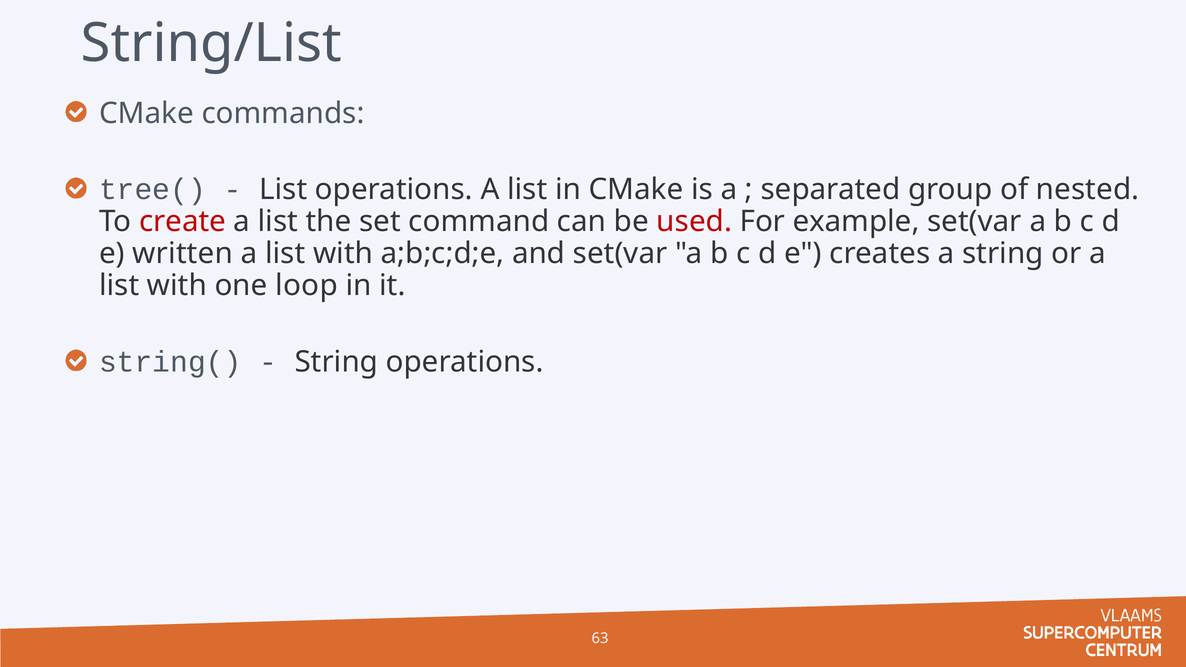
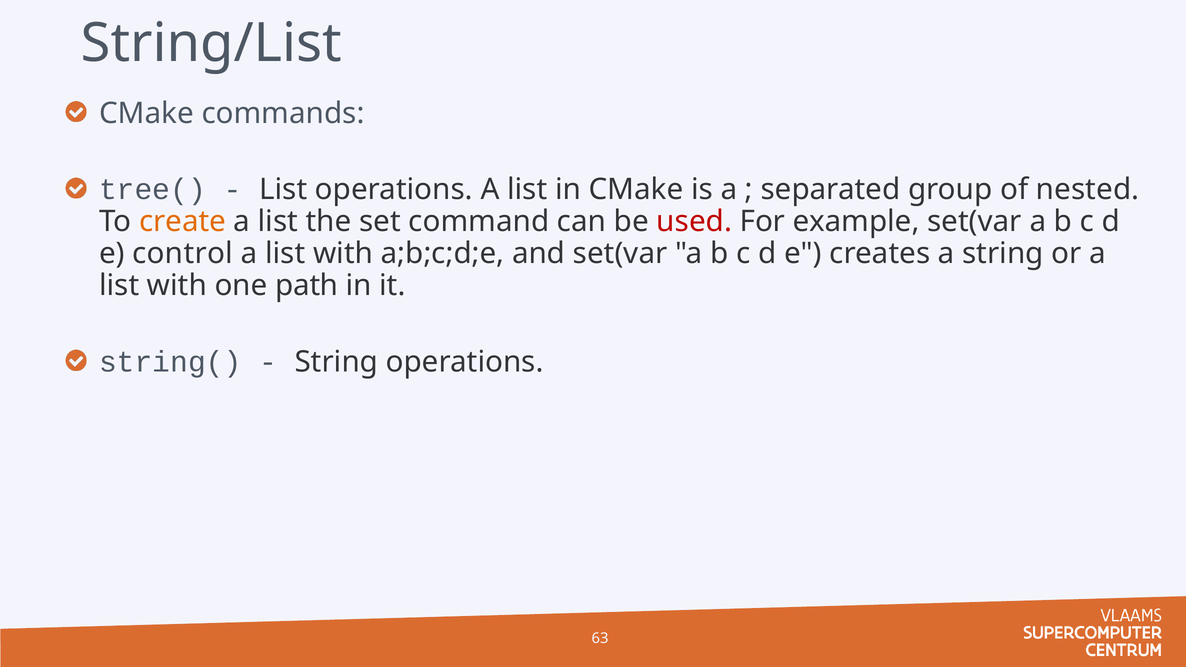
create colour: red -> orange
written: written -> control
loop: loop -> path
